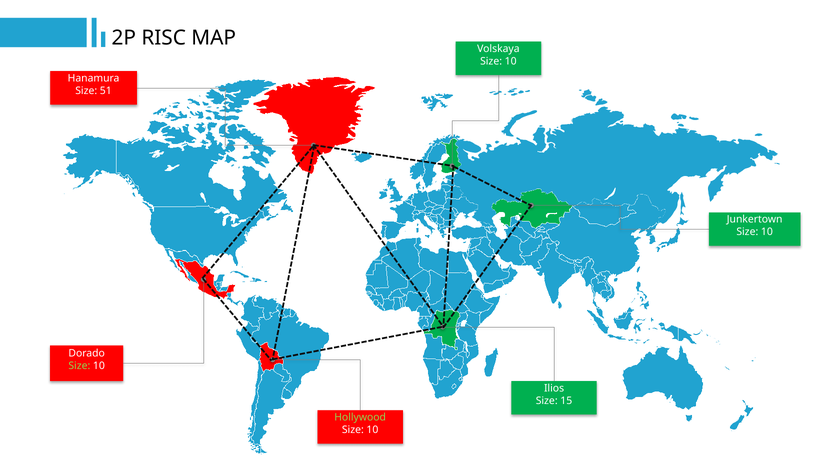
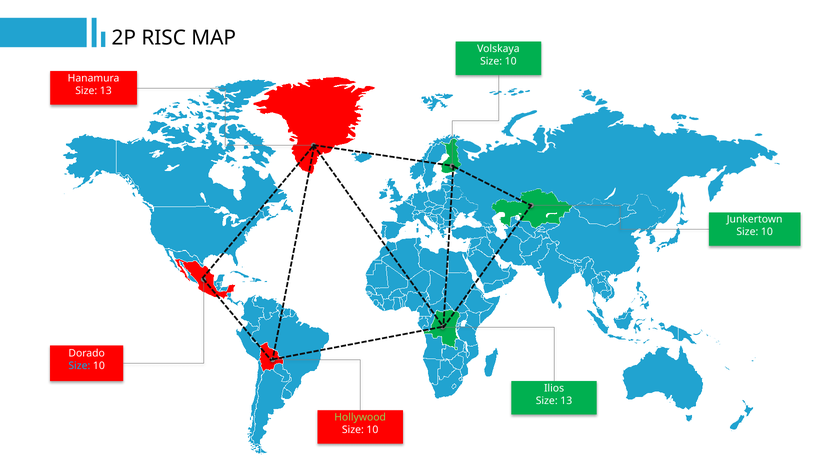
51 at (106, 91): 51 -> 13
Size at (79, 366) colour: light green -> light blue
15 at (566, 401): 15 -> 13
